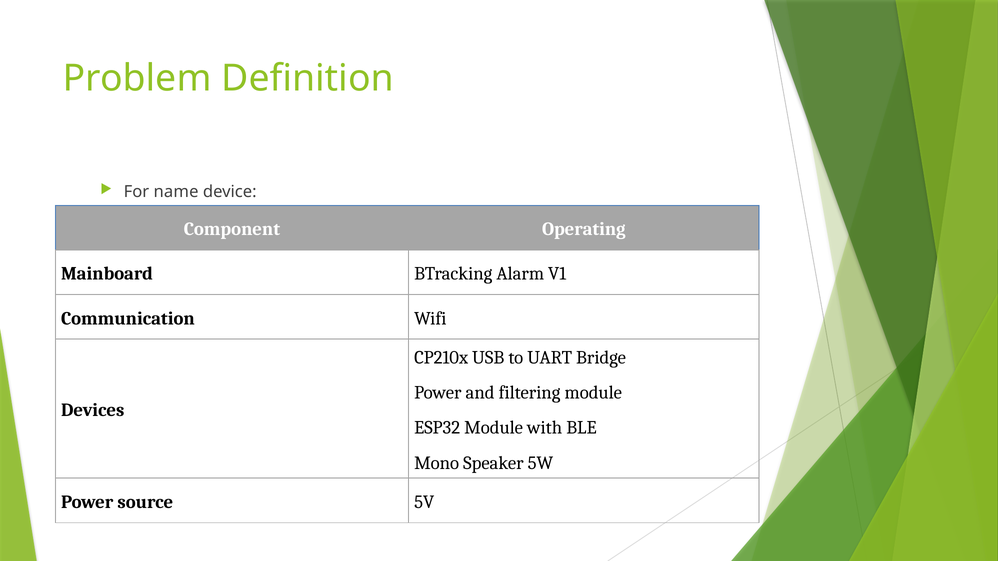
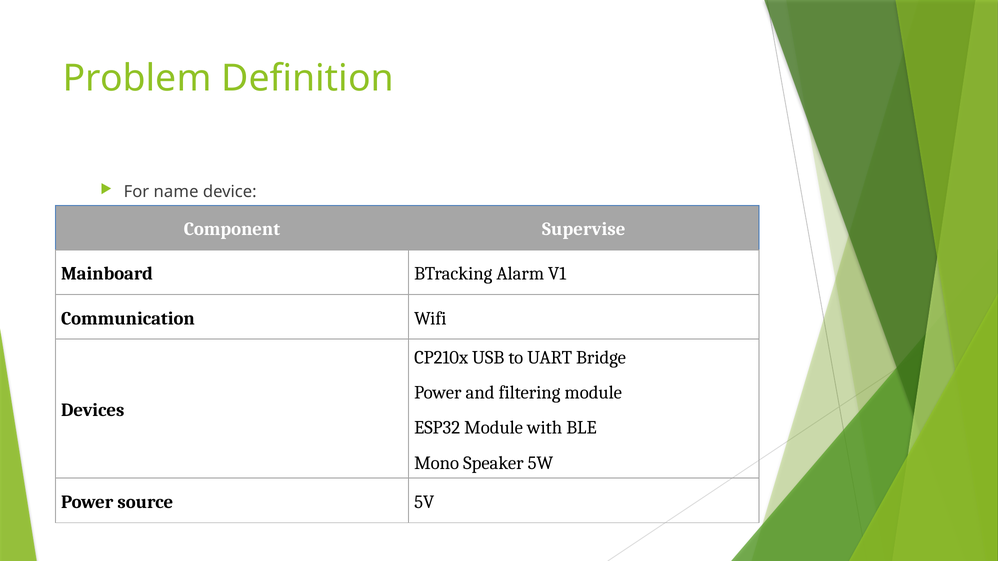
Operating: Operating -> Supervise
